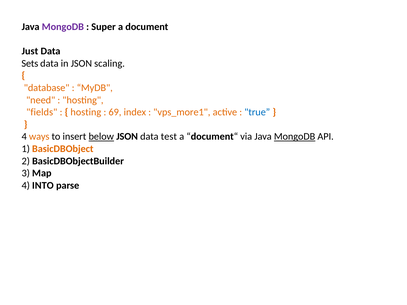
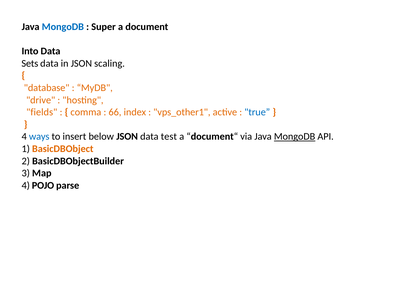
MongoDB at (63, 27) colour: purple -> blue
Just: Just -> Into
need: need -> drive
hosting at (86, 112): hosting -> comma
69: 69 -> 66
vps_more1: vps_more1 -> vps_other1
ways colour: orange -> blue
below underline: present -> none
INTO: INTO -> POJO
